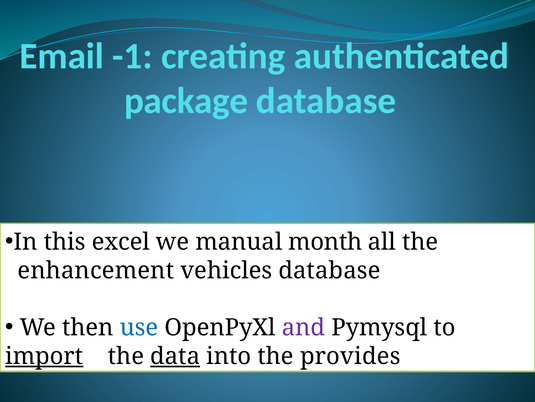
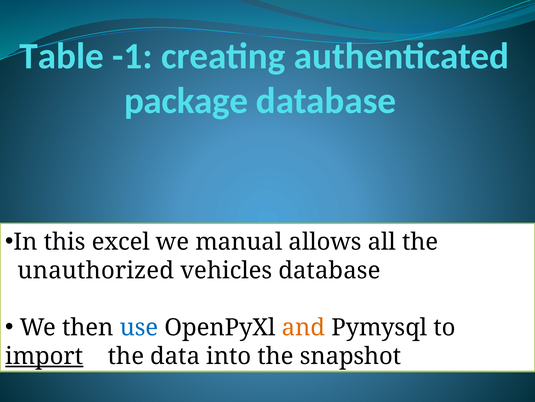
Email: Email -> Table
month: month -> allows
enhancement: enhancement -> unauthorized
and colour: purple -> orange
data underline: present -> none
provides: provides -> snapshot
